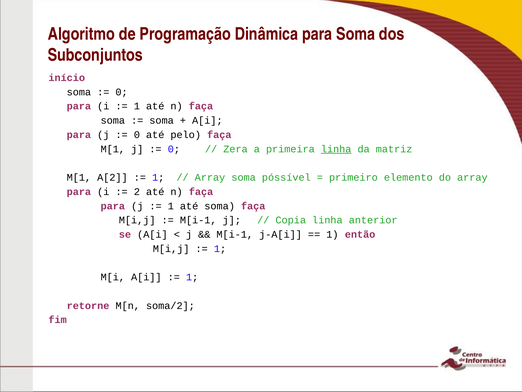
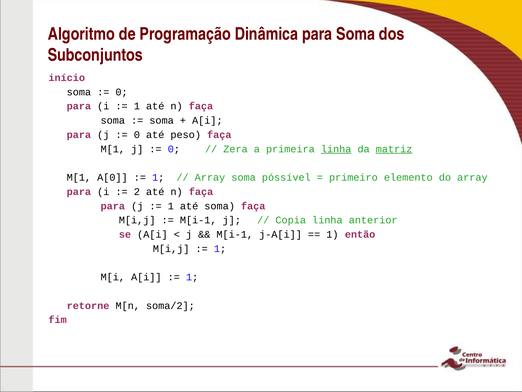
pelo: pelo -> peso
matriz underline: none -> present
A[2: A[2 -> A[0
